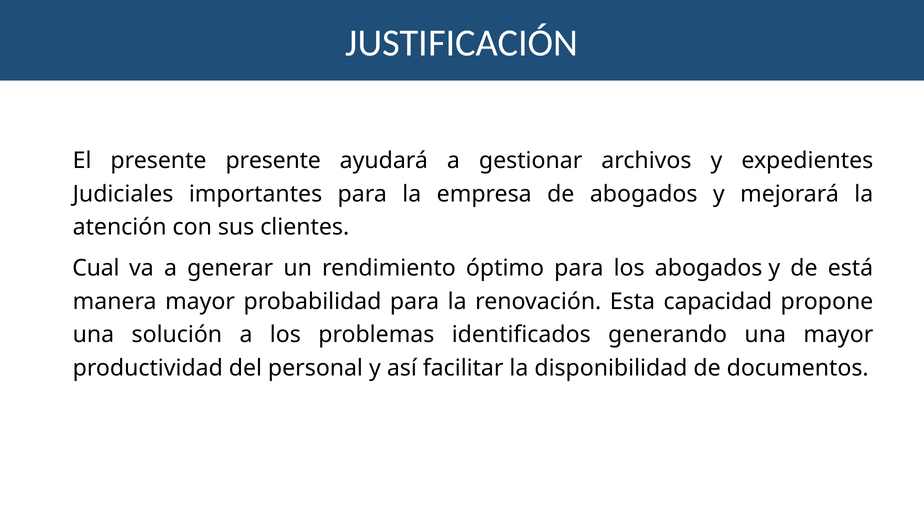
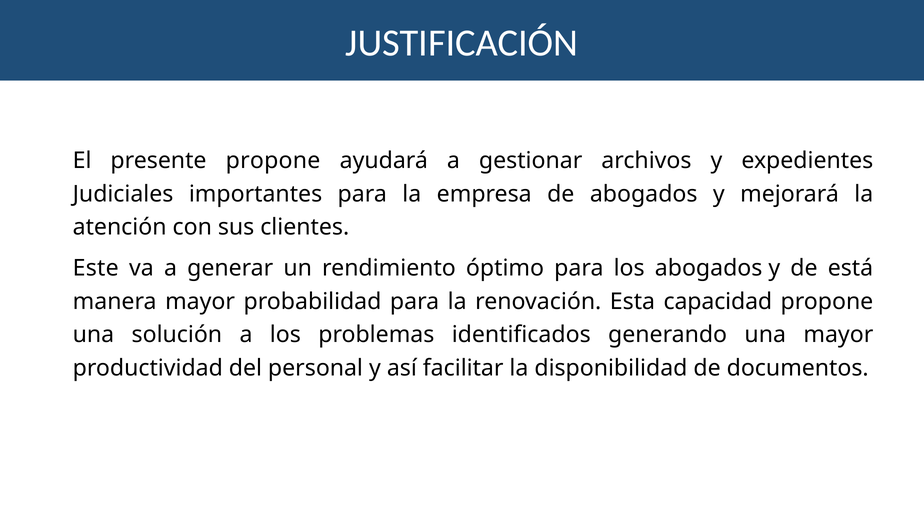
presente presente: presente -> propone
Cual: Cual -> Este
